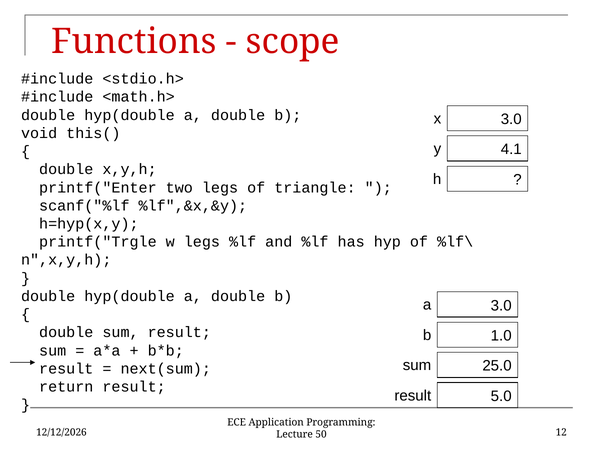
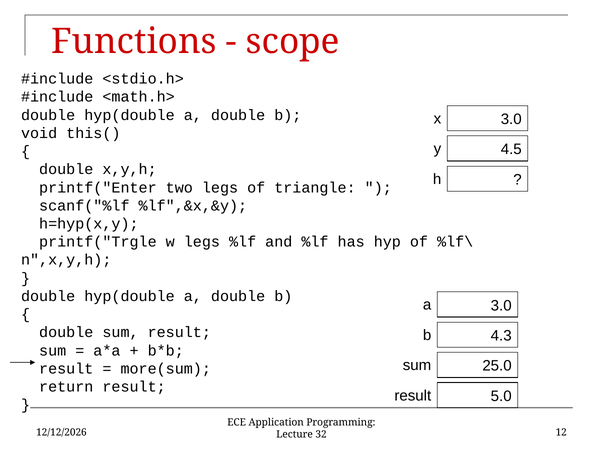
4.1: 4.1 -> 4.5
1.0: 1.0 -> 4.3
next(sum: next(sum -> more(sum
50: 50 -> 32
